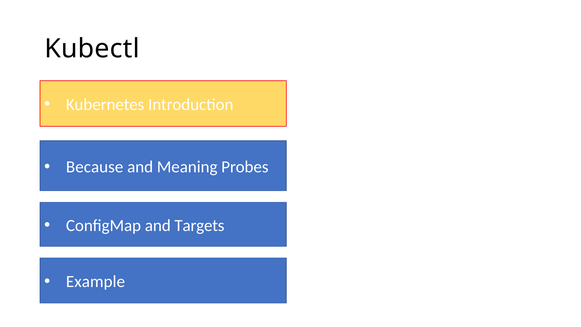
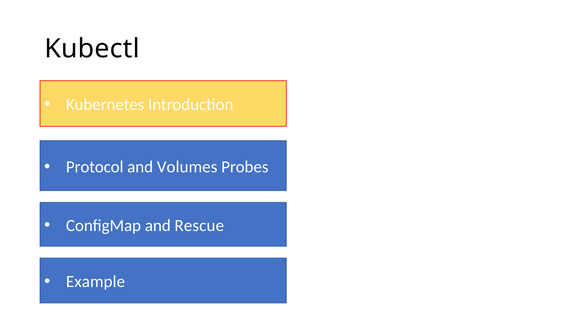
Because: Because -> Protocol
Meaning: Meaning -> Volumes
Targets: Targets -> Rescue
